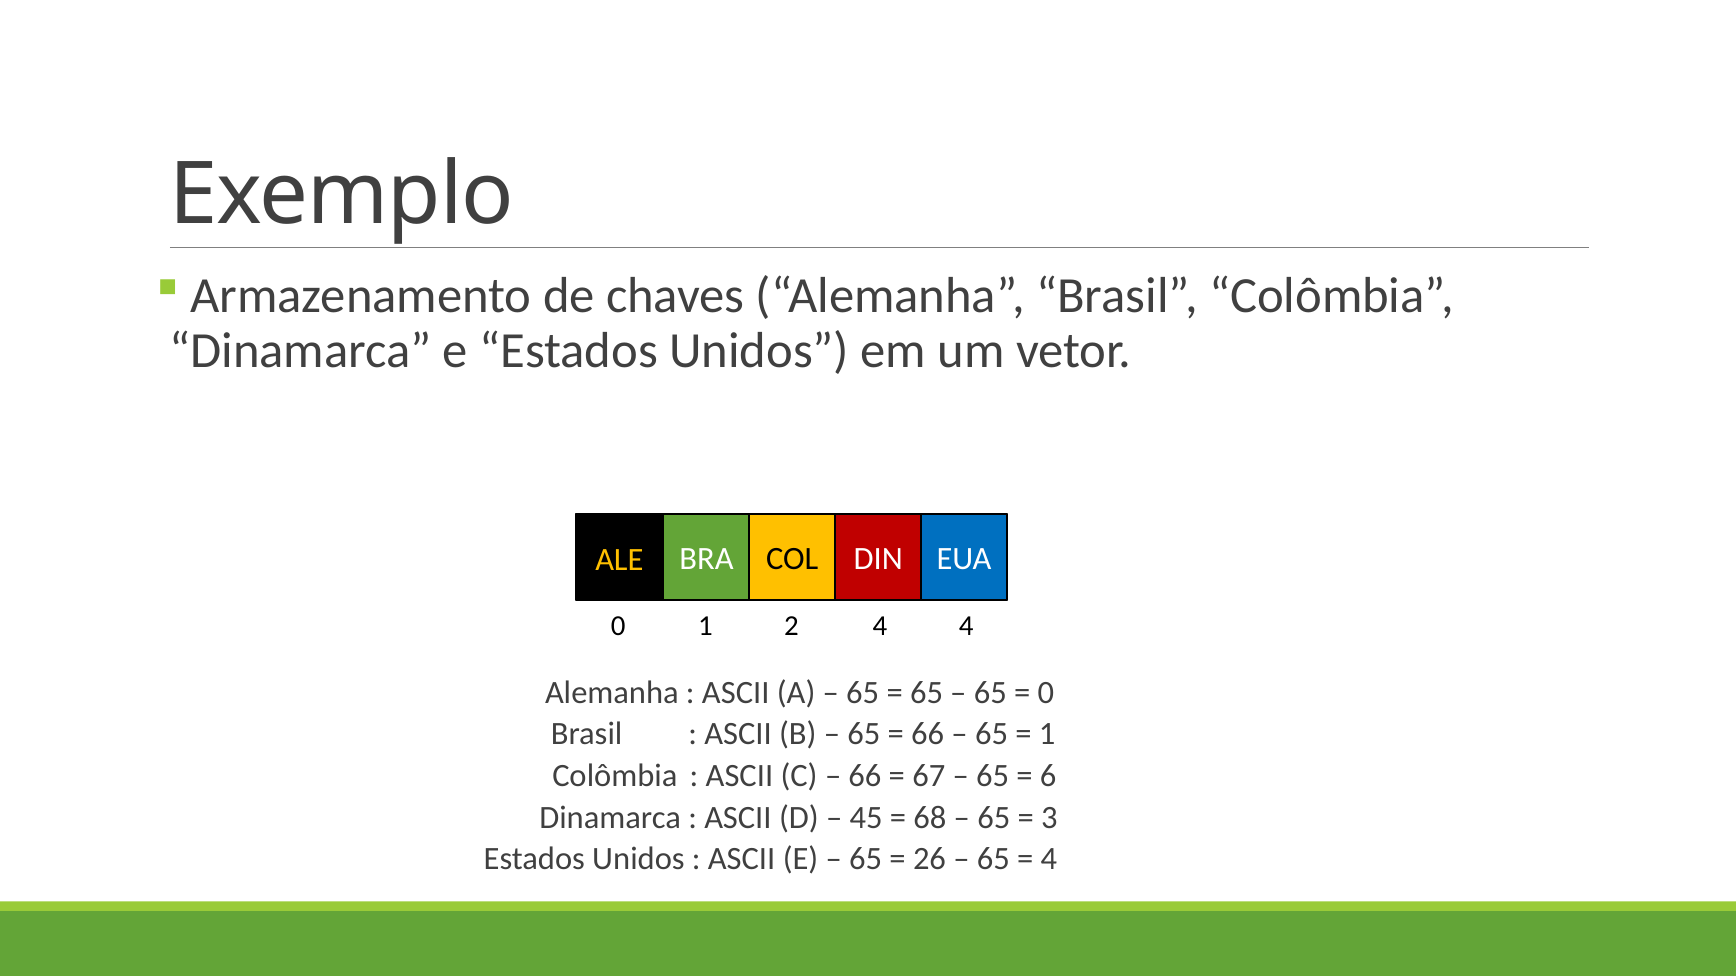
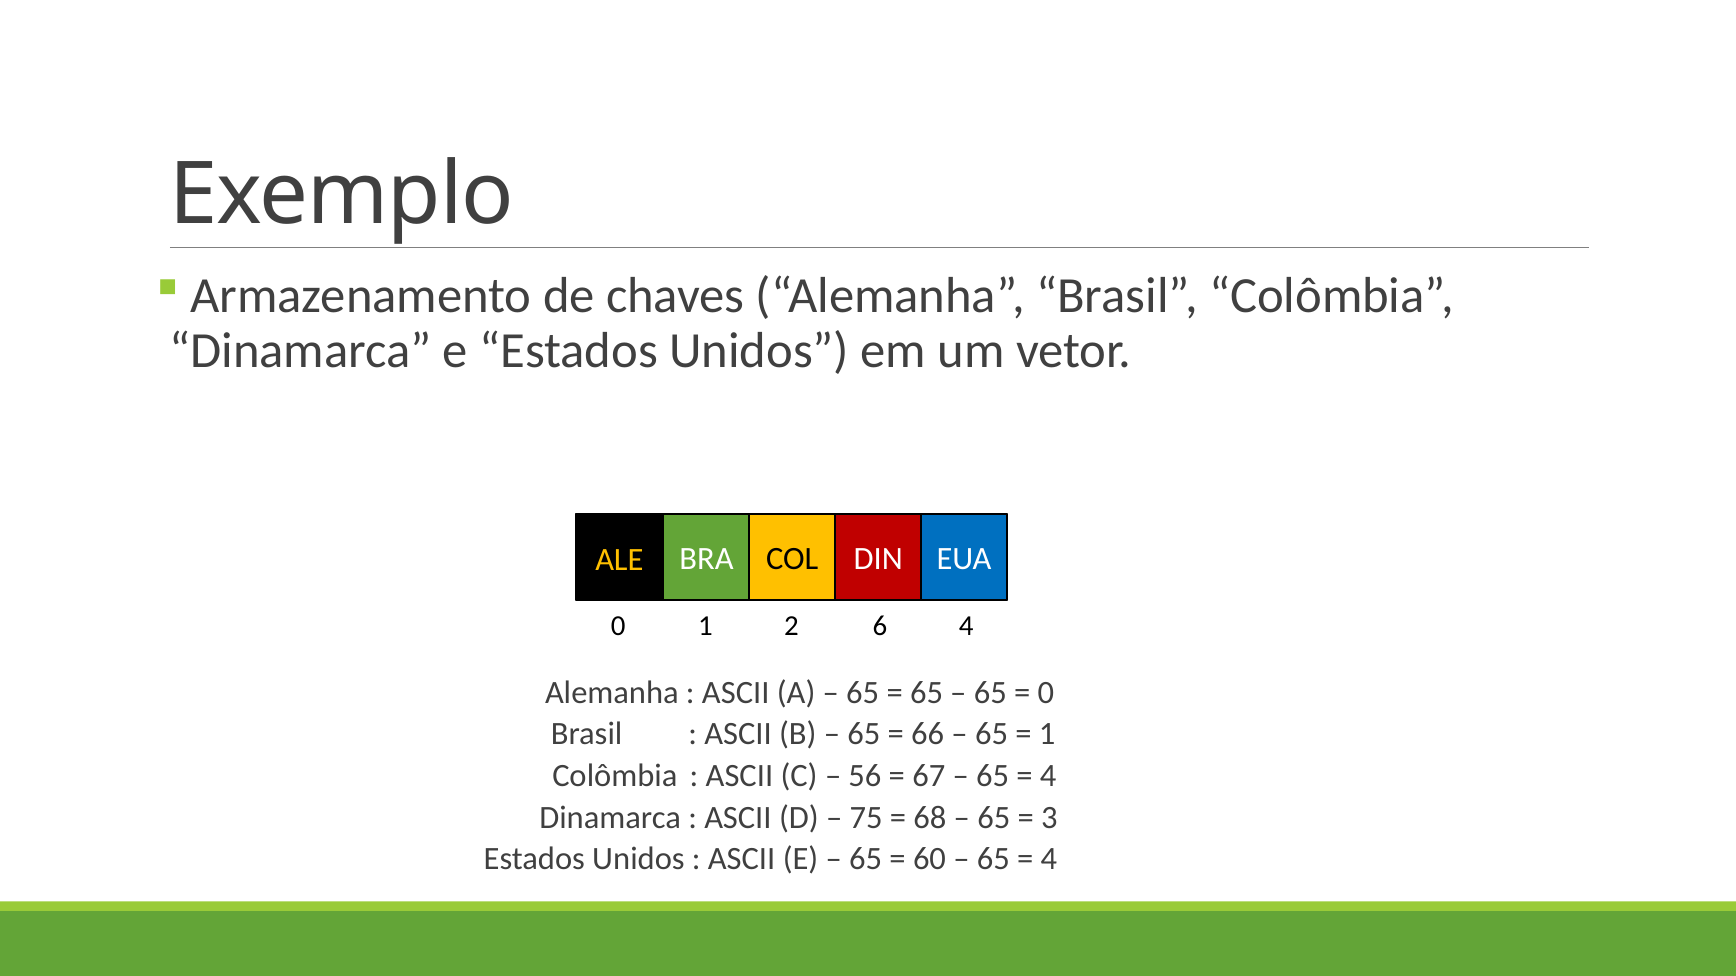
2 4: 4 -> 6
66 at (865, 776): 66 -> 56
6 at (1048, 776): 6 -> 4
45: 45 -> 75
26: 26 -> 60
